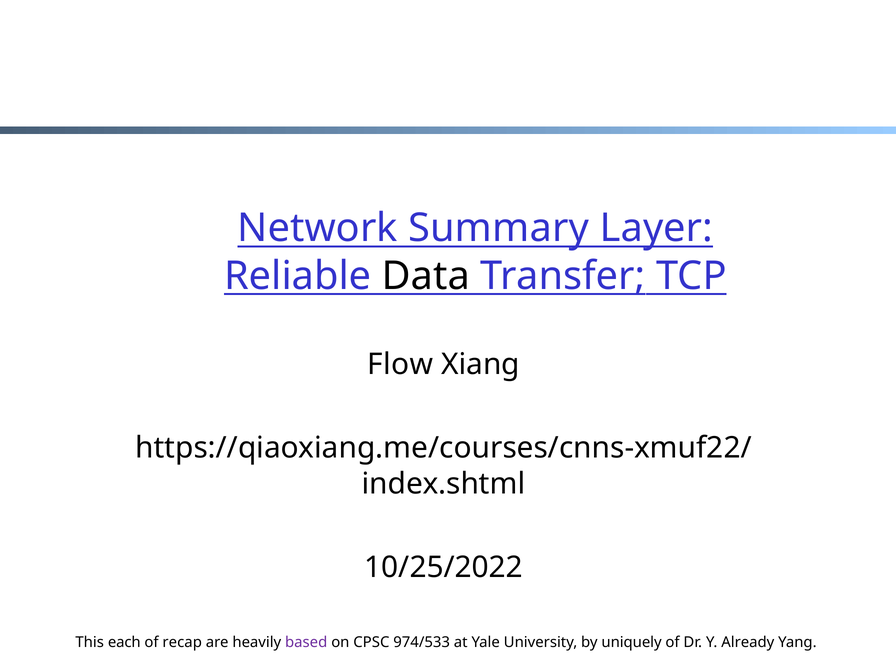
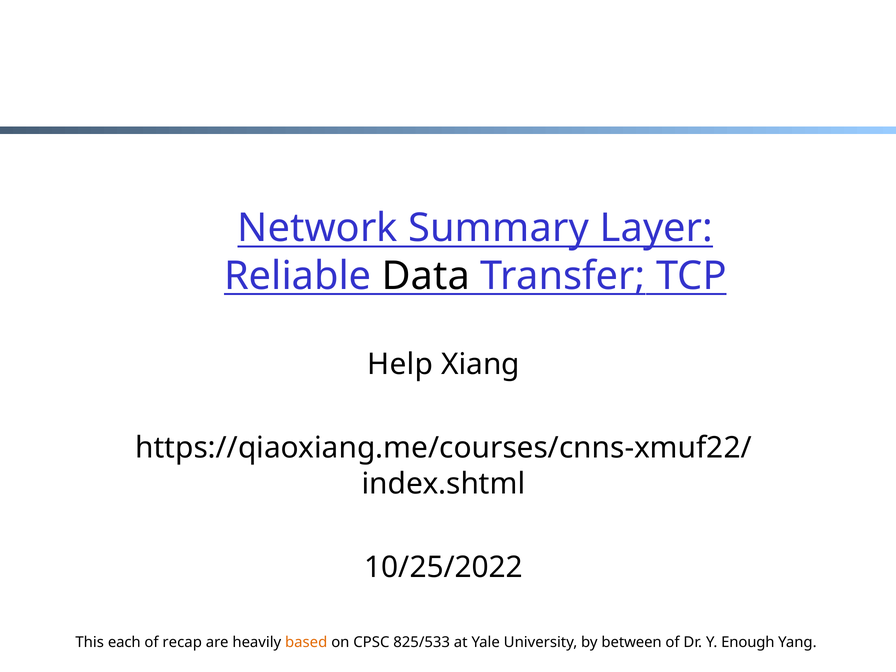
Flow: Flow -> Help
based colour: purple -> orange
974/533: 974/533 -> 825/533
uniquely: uniquely -> between
Already: Already -> Enough
